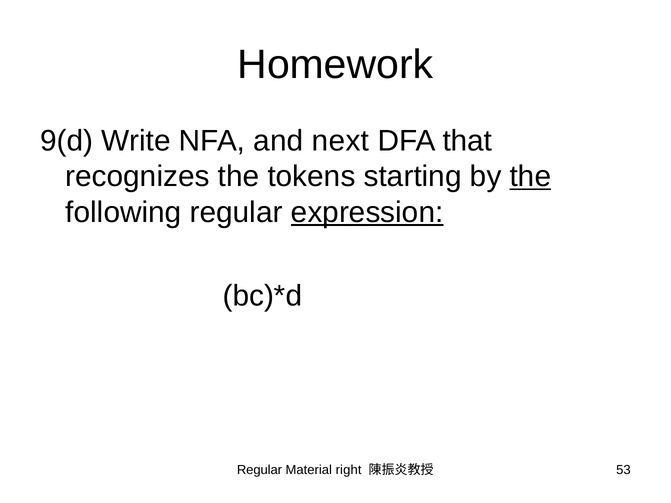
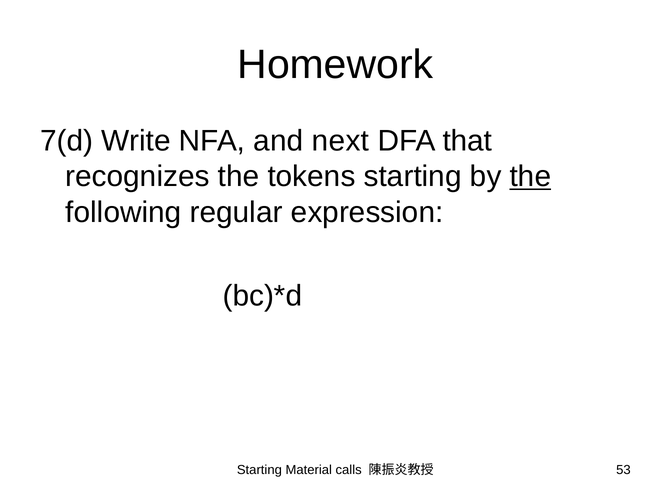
9(d: 9(d -> 7(d
expression underline: present -> none
Regular at (259, 470): Regular -> Starting
right: right -> calls
